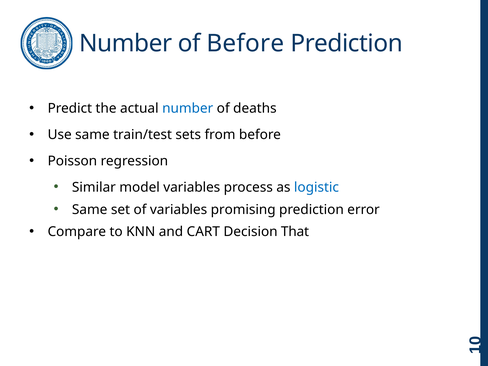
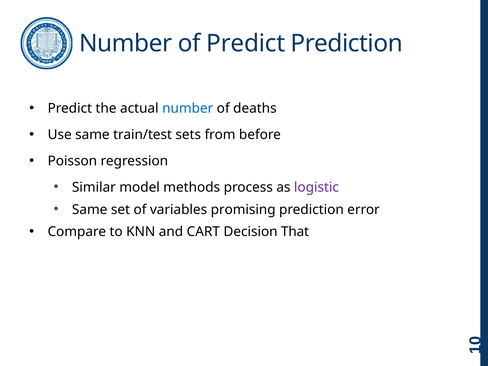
of Before: Before -> Predict
model variables: variables -> methods
logistic colour: blue -> purple
